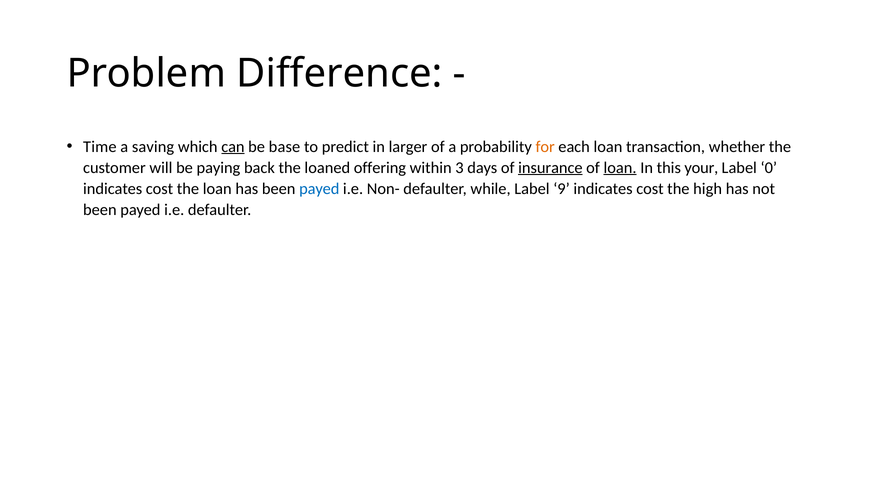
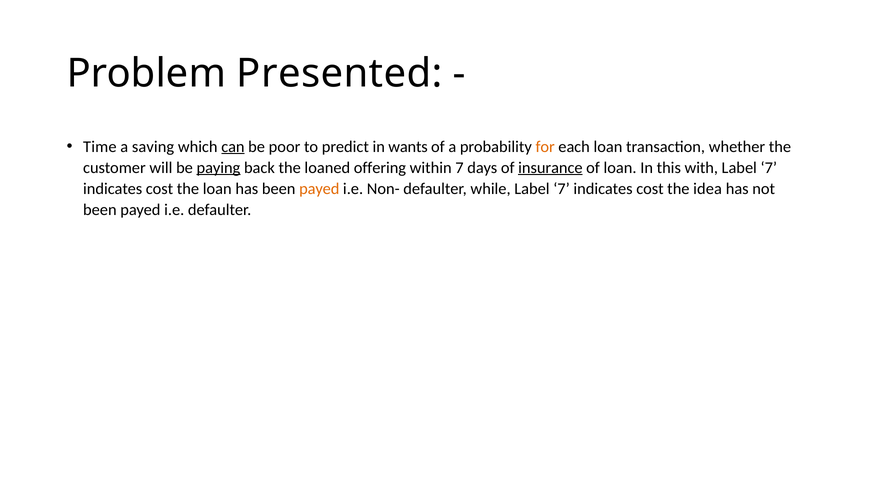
Difference: Difference -> Presented
base: base -> poor
larger: larger -> wants
paying underline: none -> present
within 3: 3 -> 7
loan at (620, 168) underline: present -> none
your: your -> with
0 at (769, 168): 0 -> 7
payed at (319, 189) colour: blue -> orange
while Label 9: 9 -> 7
high: high -> idea
